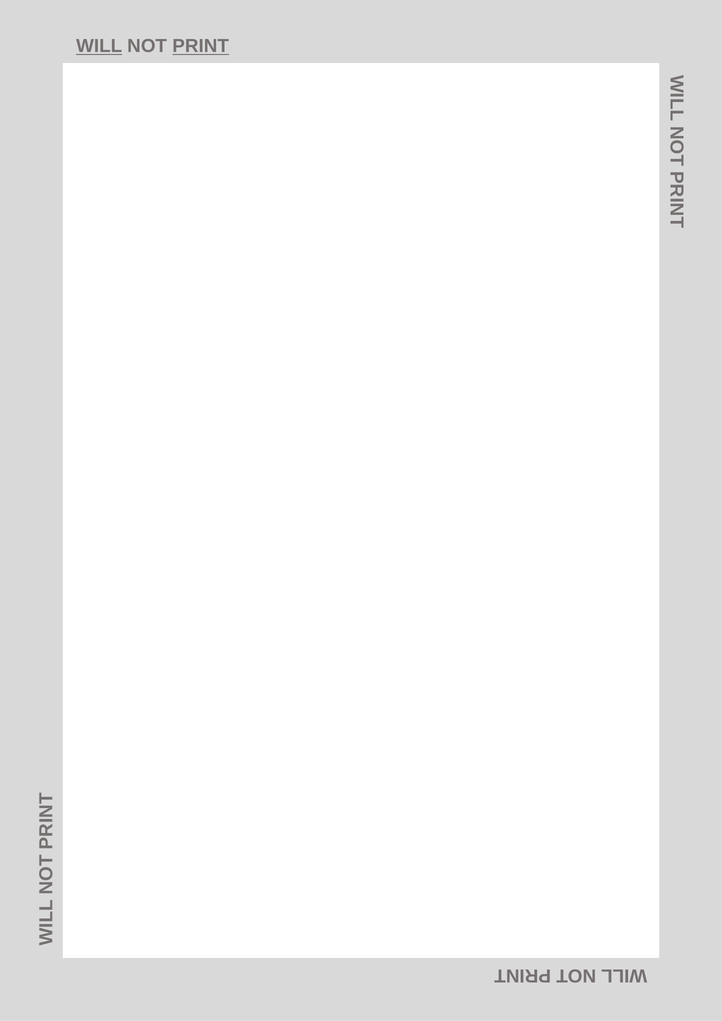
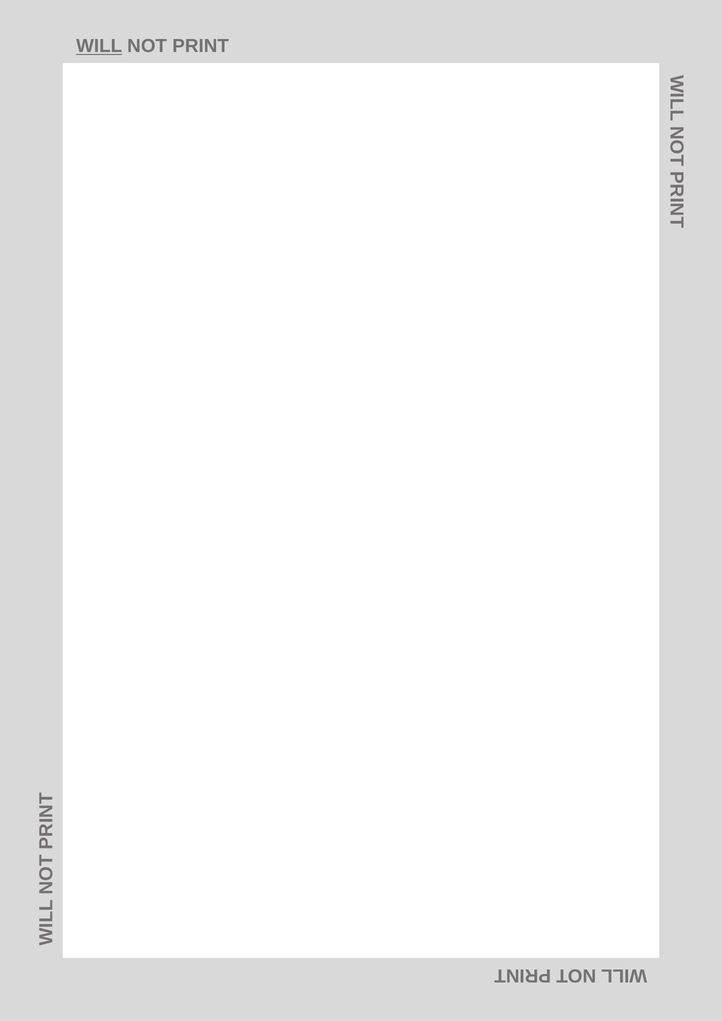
PRINT underline: present -> none
